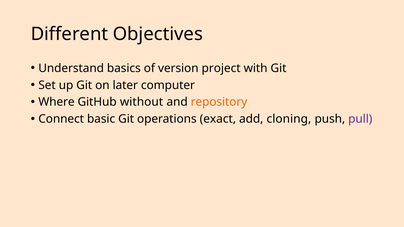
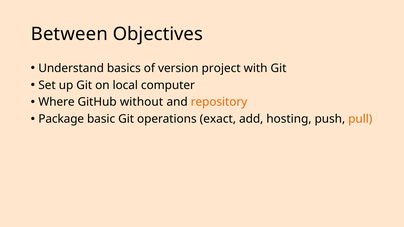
Different: Different -> Between
later: later -> local
Connect: Connect -> Package
cloning: cloning -> hosting
pull colour: purple -> orange
